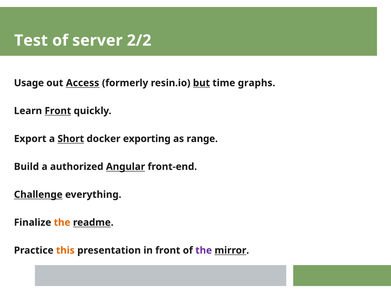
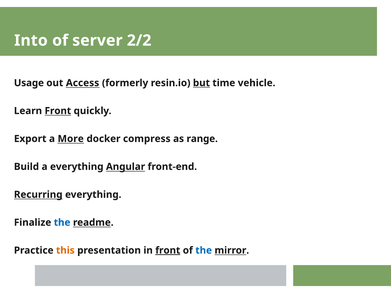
Test: Test -> Into
graphs: graphs -> vehicle
Short: Short -> More
exporting: exporting -> compress
a authorized: authorized -> everything
Challenge: Challenge -> Recurring
the at (62, 223) colour: orange -> blue
front at (168, 251) underline: none -> present
the at (204, 251) colour: purple -> blue
